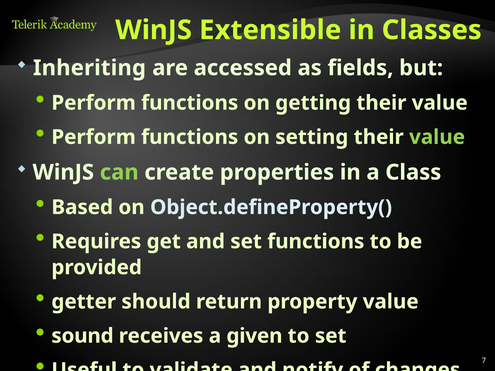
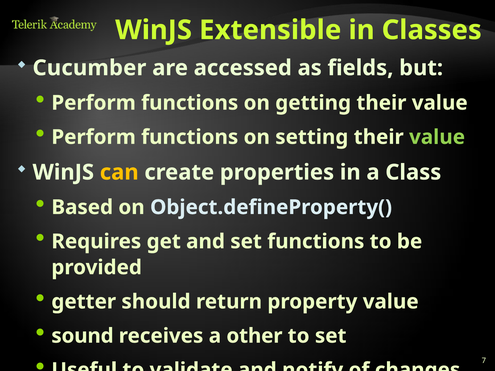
Inheriting: Inheriting -> Cucumber
can colour: light green -> yellow
given: given -> other
